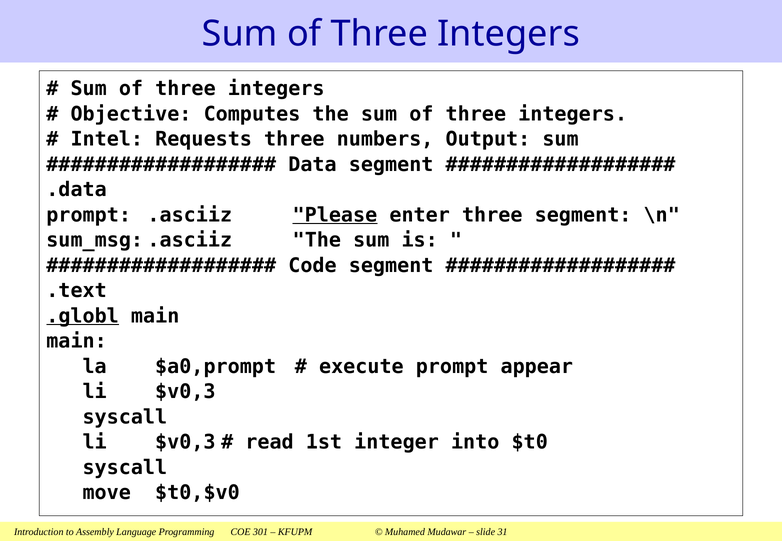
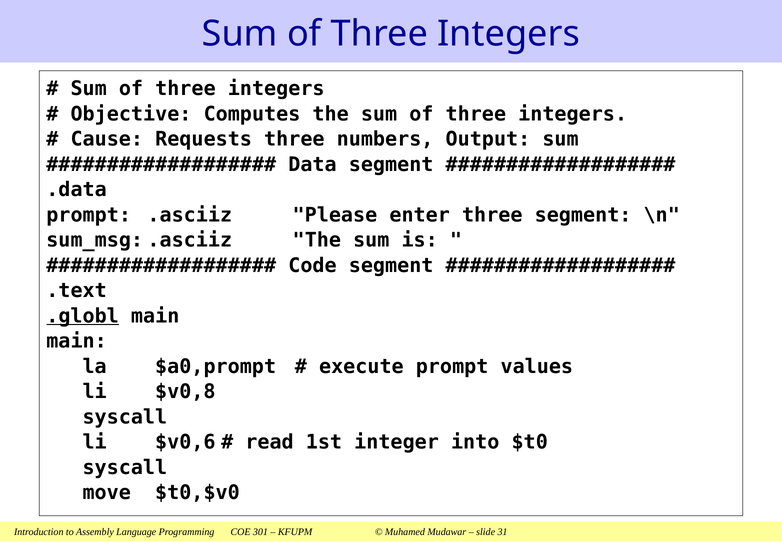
Intel: Intel -> Cause
Please underline: present -> none
appear: appear -> values
$v0,3 at (185, 392): $v0,3 -> $v0,8
$v0,3 at (185, 443): $v0,3 -> $v0,6
